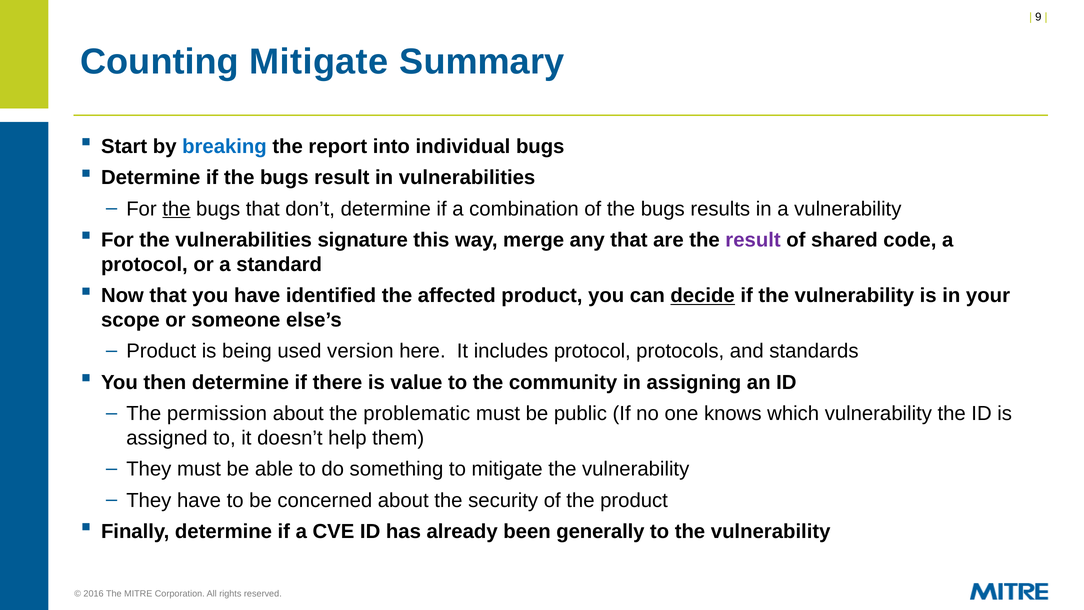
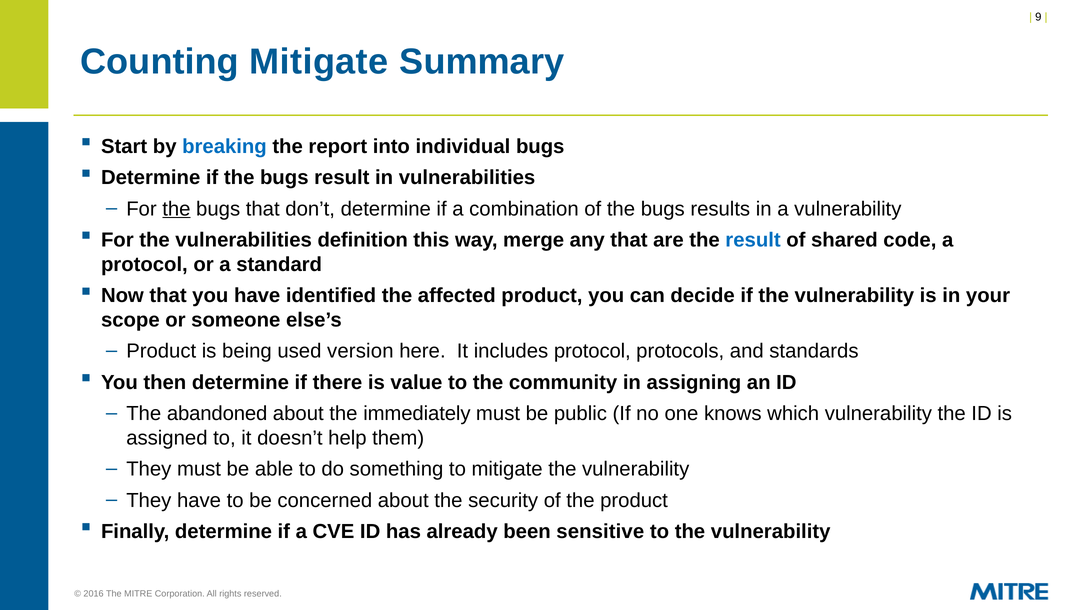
signature: signature -> definition
result at (753, 240) colour: purple -> blue
decide underline: present -> none
permission: permission -> abandoned
problematic: problematic -> immediately
generally: generally -> sensitive
